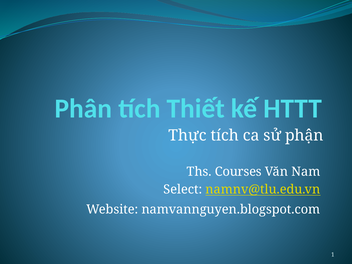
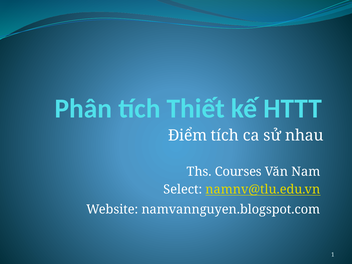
Thực: Thực -> Điểm
phận: phận -> nhau
